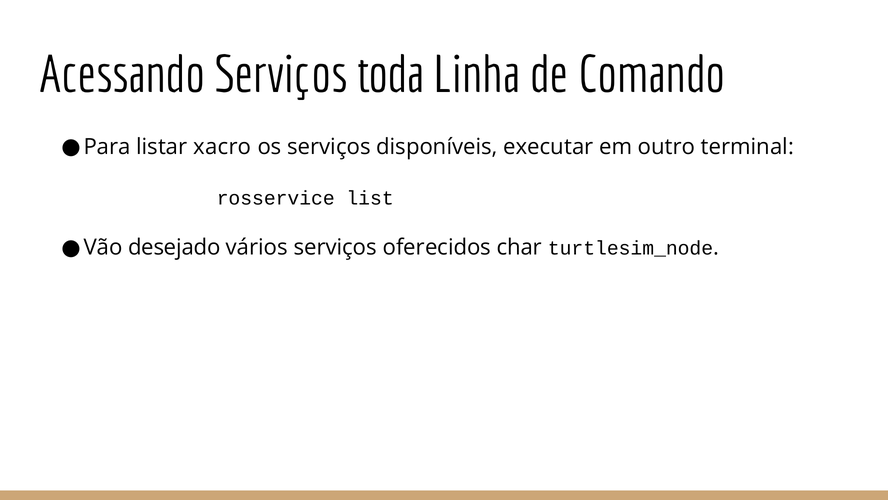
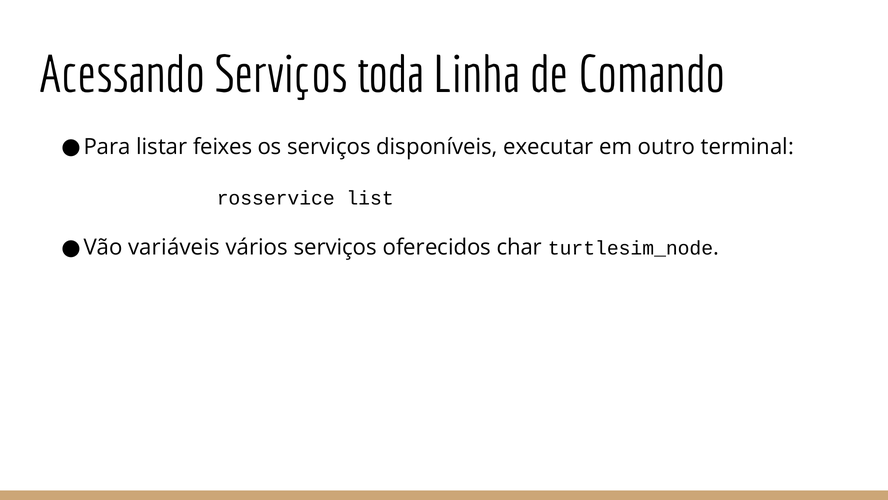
xacro: xacro -> feixes
desejado: desejado -> variáveis
